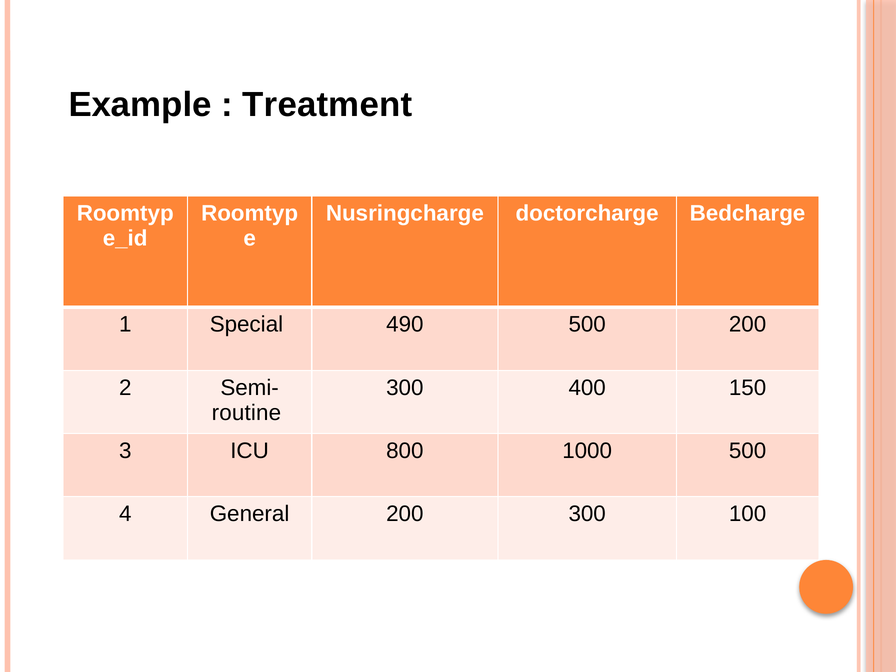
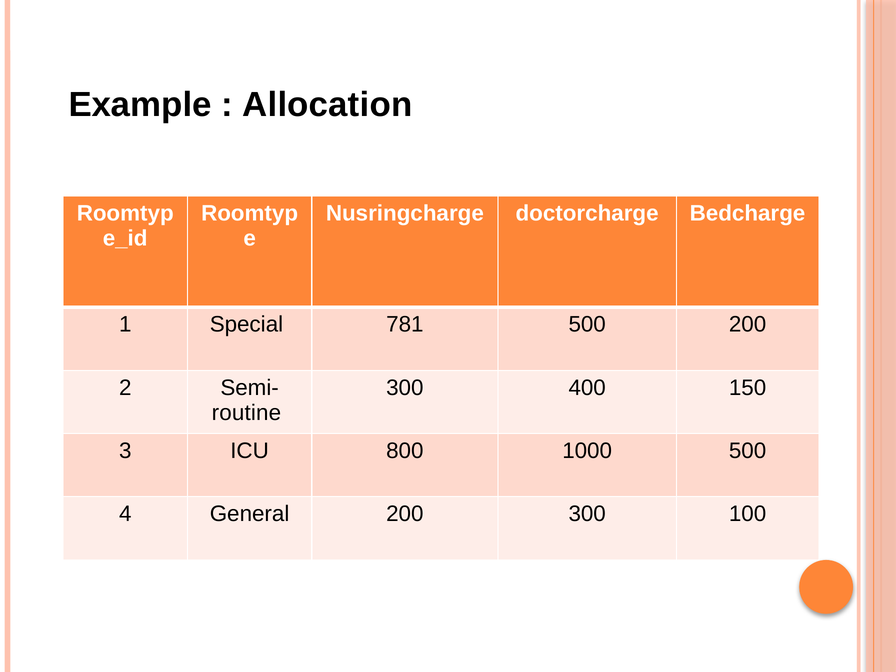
Treatment: Treatment -> Allocation
490: 490 -> 781
